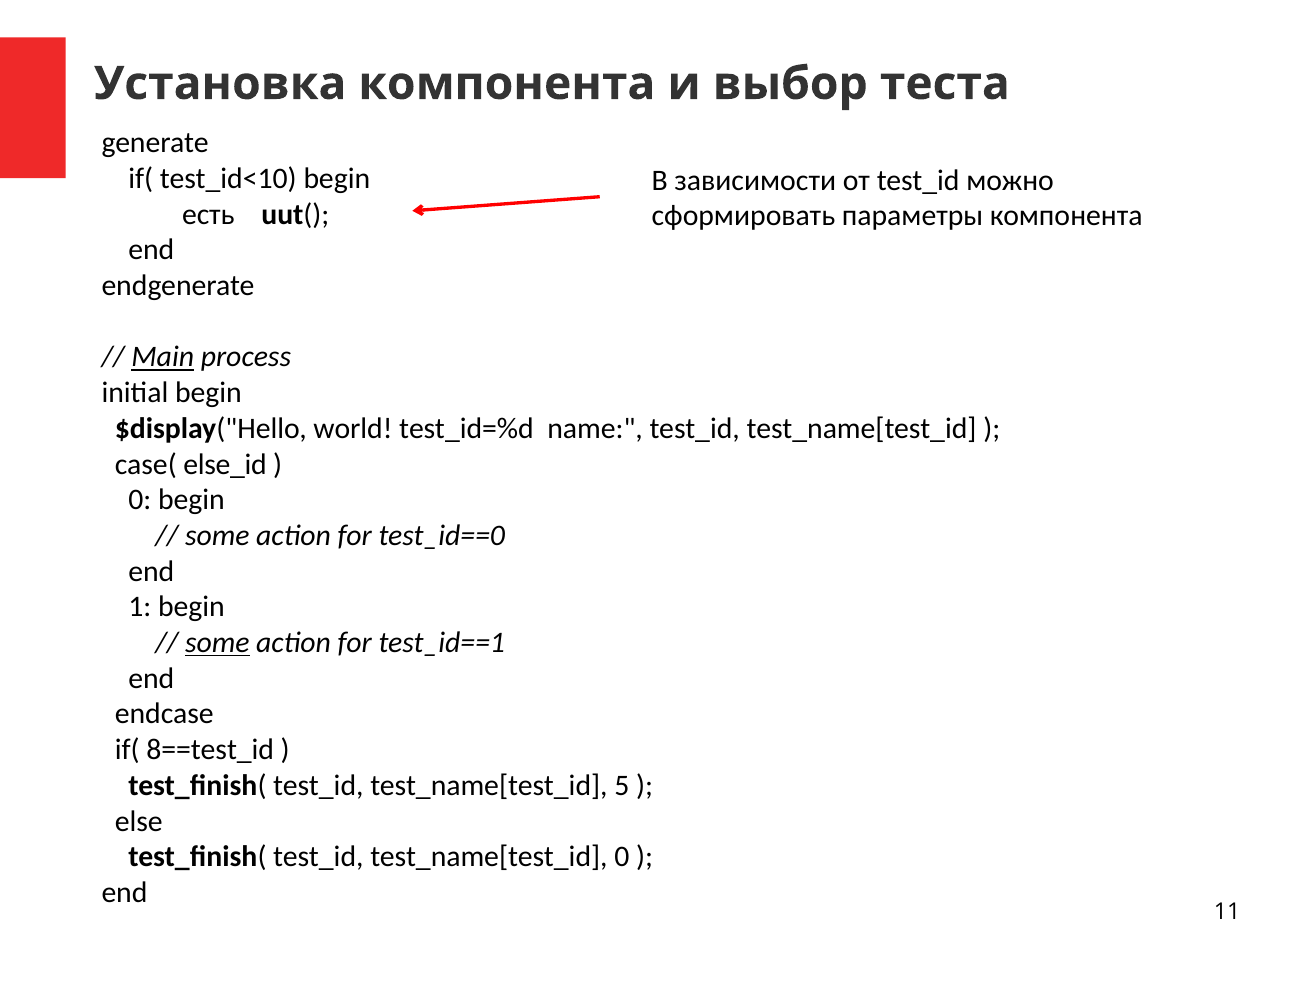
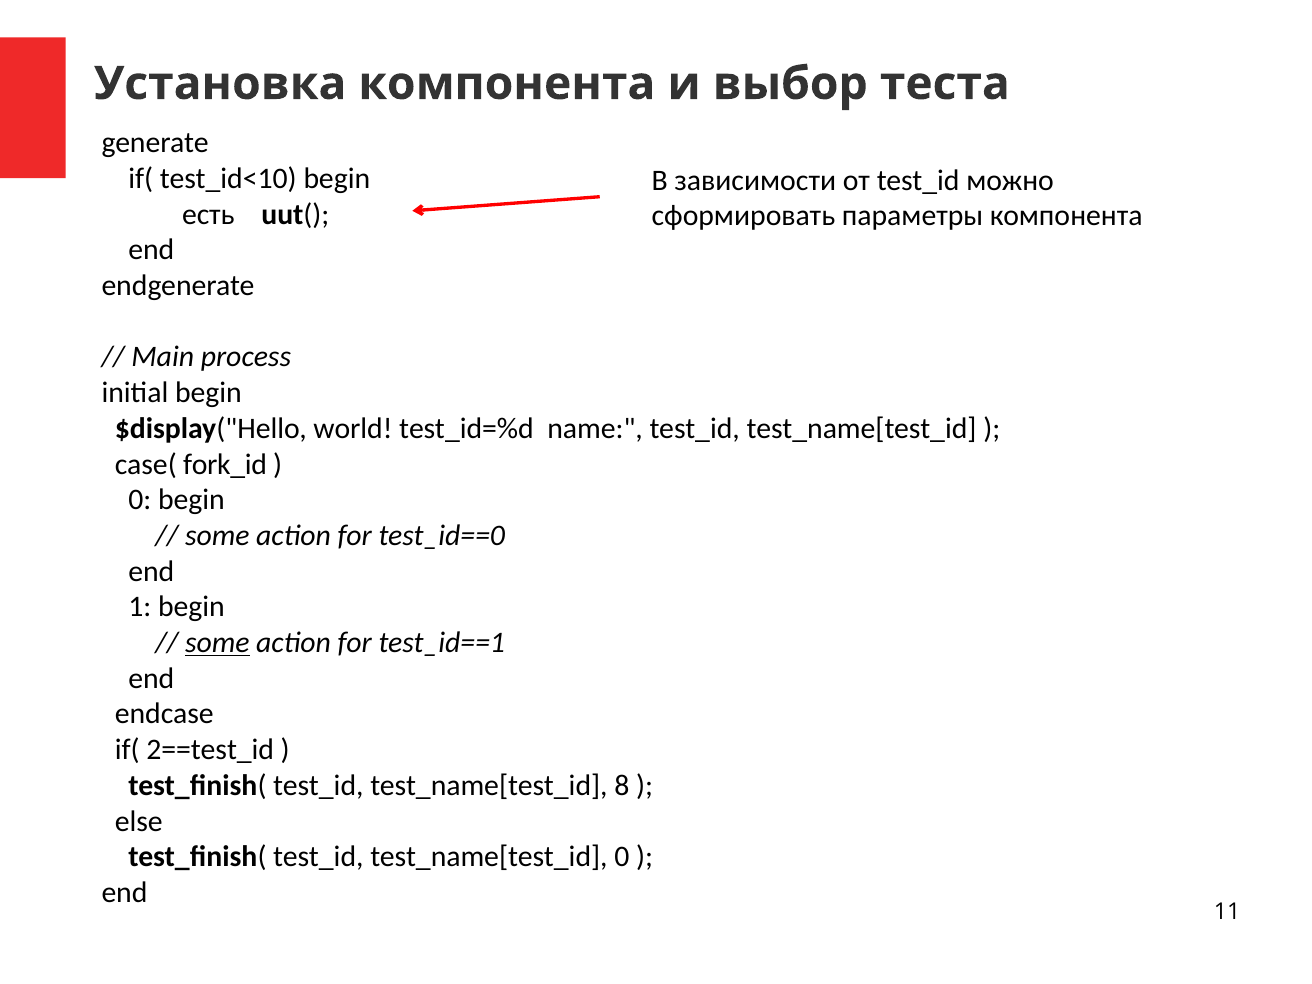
Main underline: present -> none
else_id: else_id -> fork_id
8==test_id: 8==test_id -> 2==test_id
5: 5 -> 8
